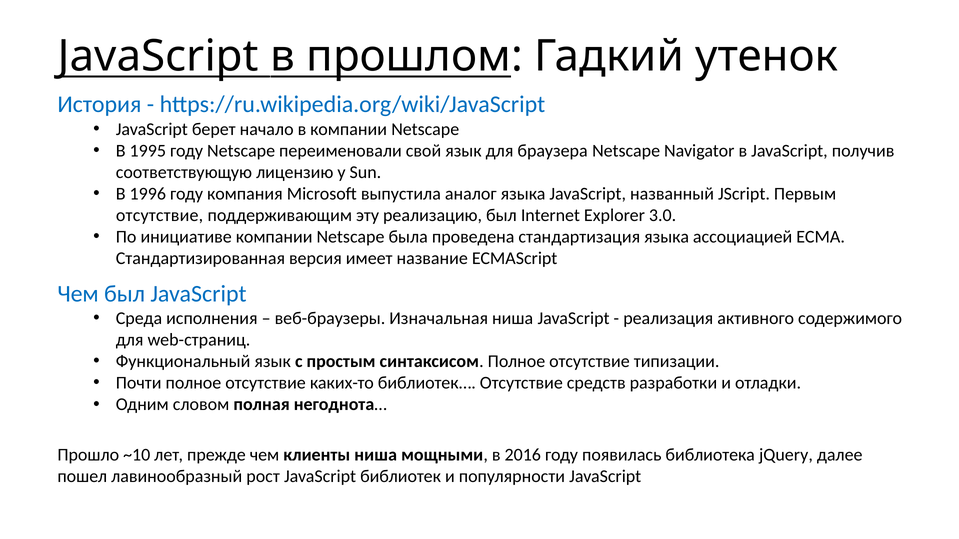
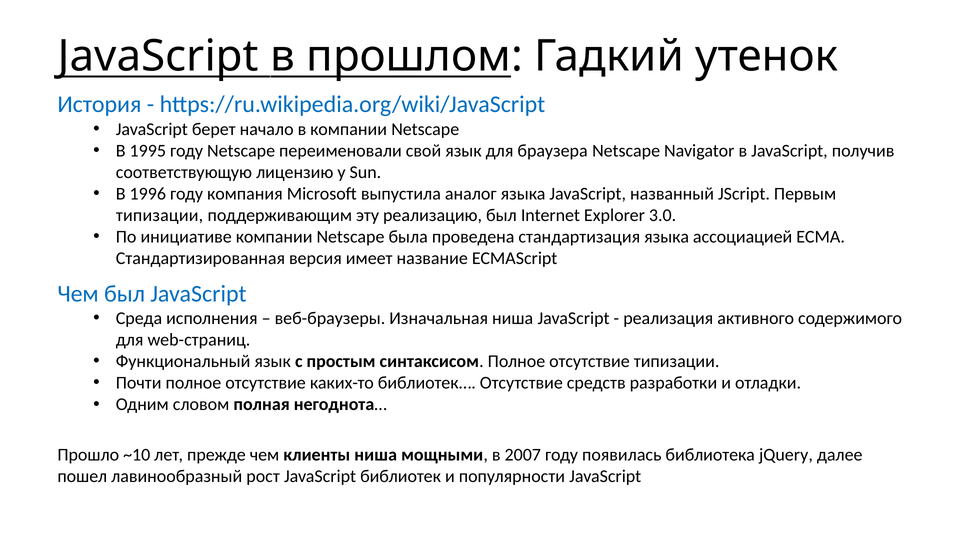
отсутствие at (160, 216): отсутствие -> типизации
2016: 2016 -> 2007
